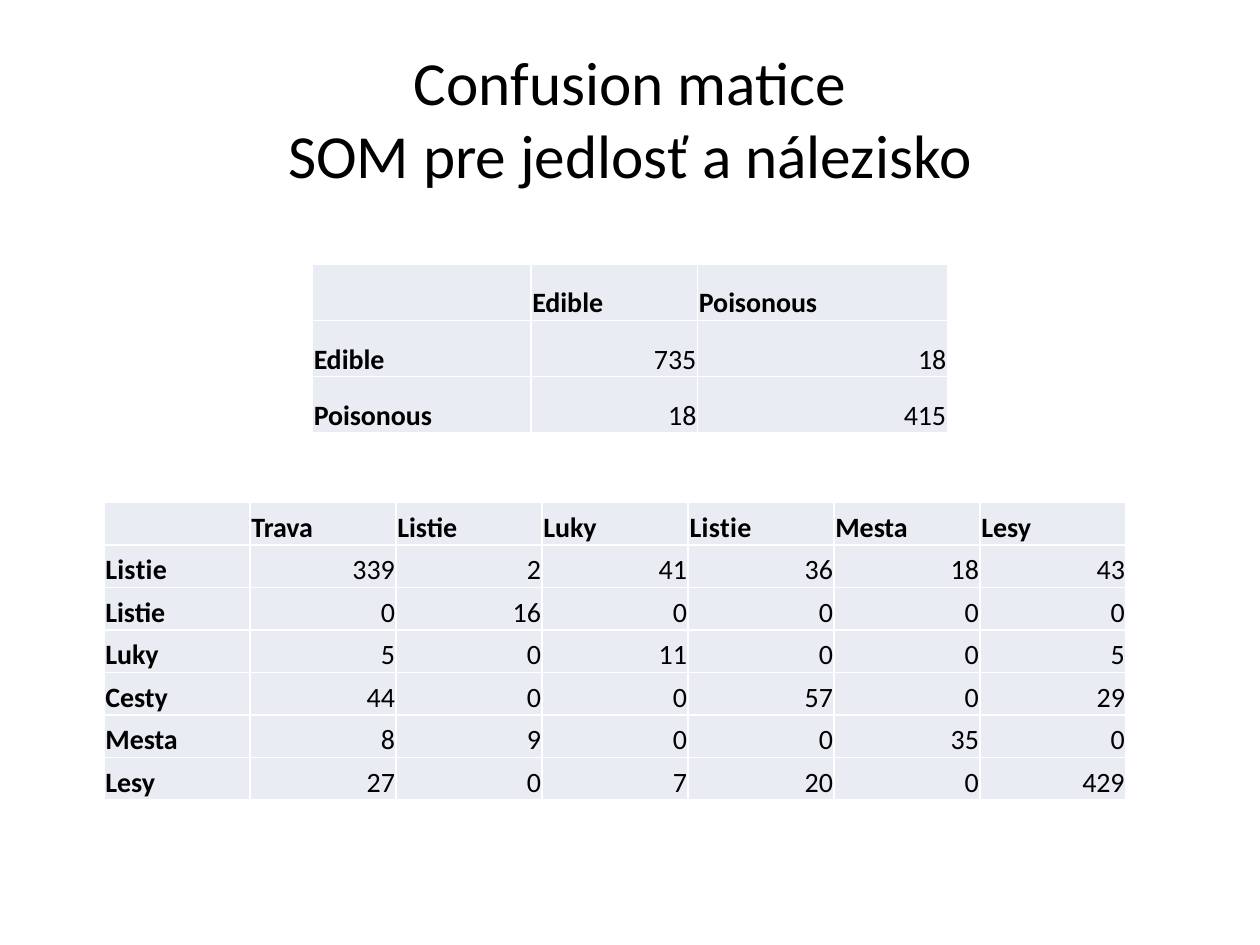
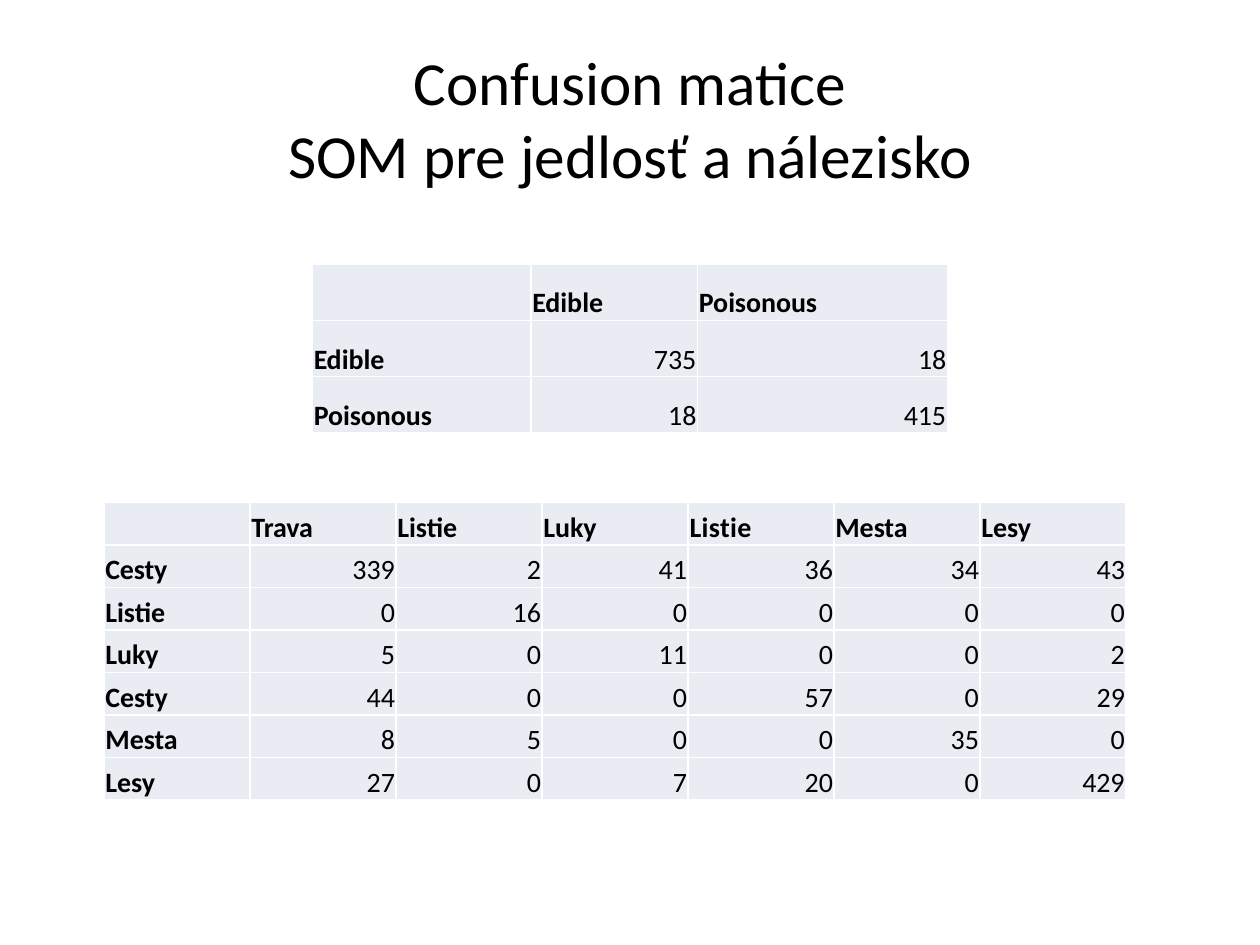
Listie at (136, 571): Listie -> Cesty
36 18: 18 -> 34
0 5: 5 -> 2
8 9: 9 -> 5
